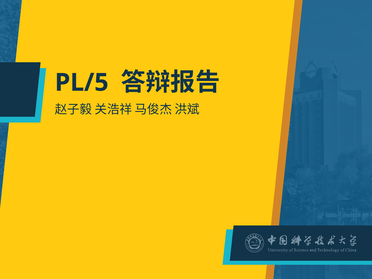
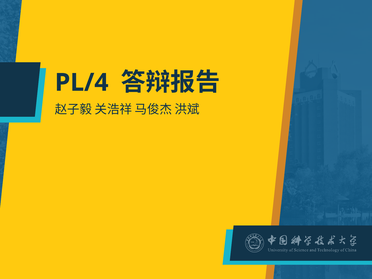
PL/5: PL/5 -> PL/4
